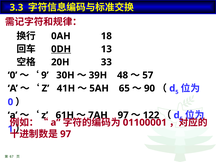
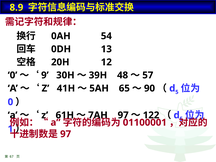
3.3: 3.3 -> 8.9
18: 18 -> 54
0DH underline: present -> none
33: 33 -> 12
